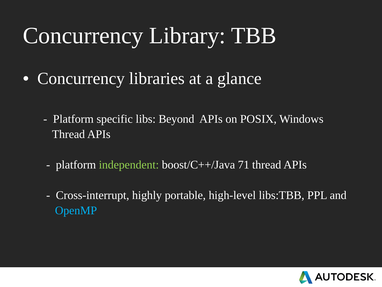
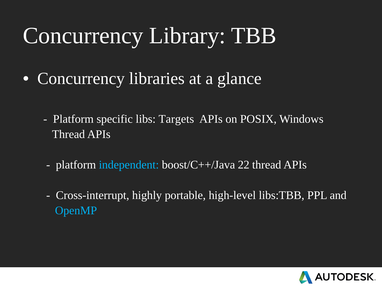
Beyond: Beyond -> Targets
independent colour: light green -> light blue
71: 71 -> 22
